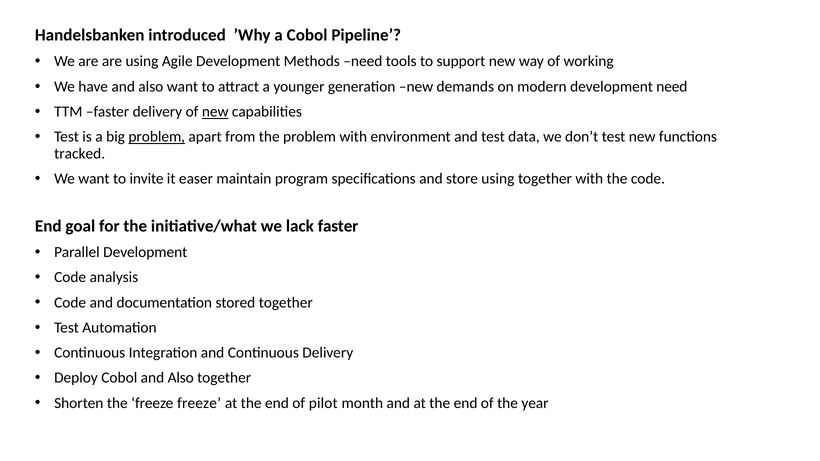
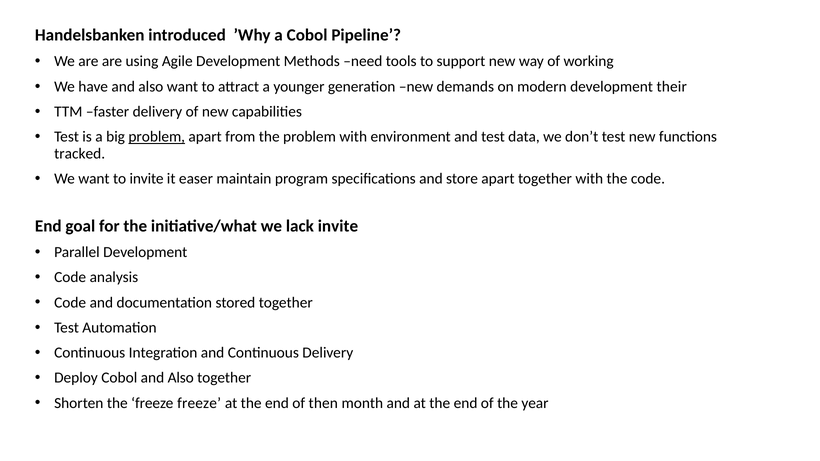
development need: need -> their
new at (215, 112) underline: present -> none
store using: using -> apart
lack faster: faster -> invite
pilot: pilot -> then
